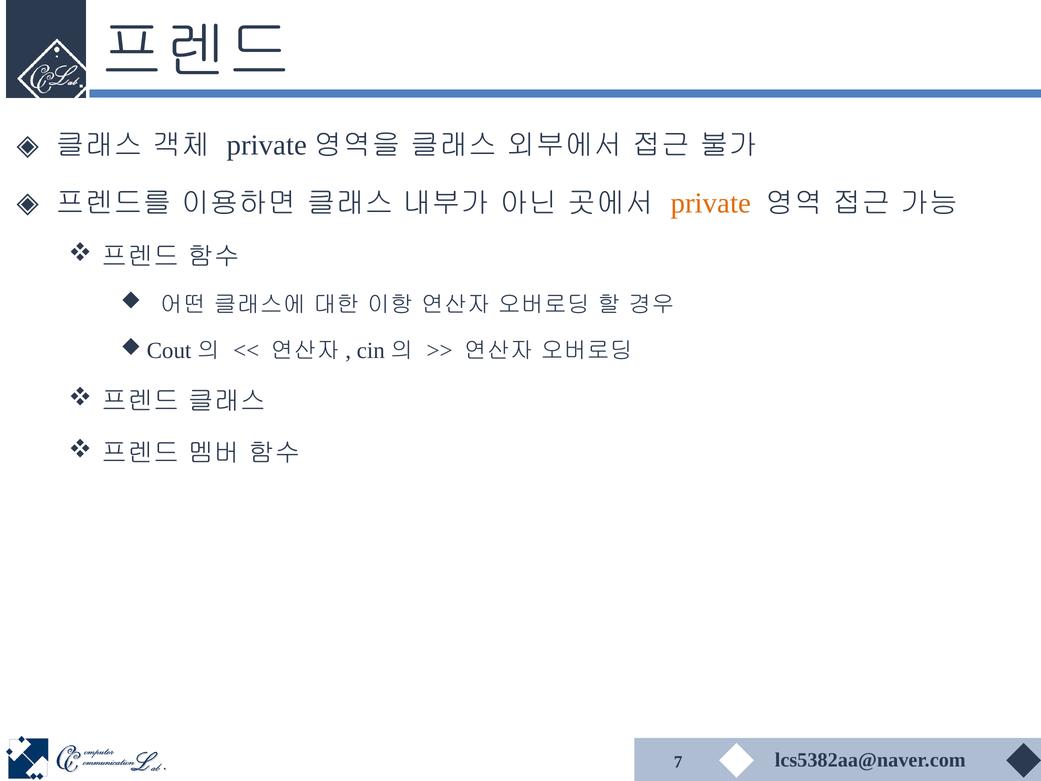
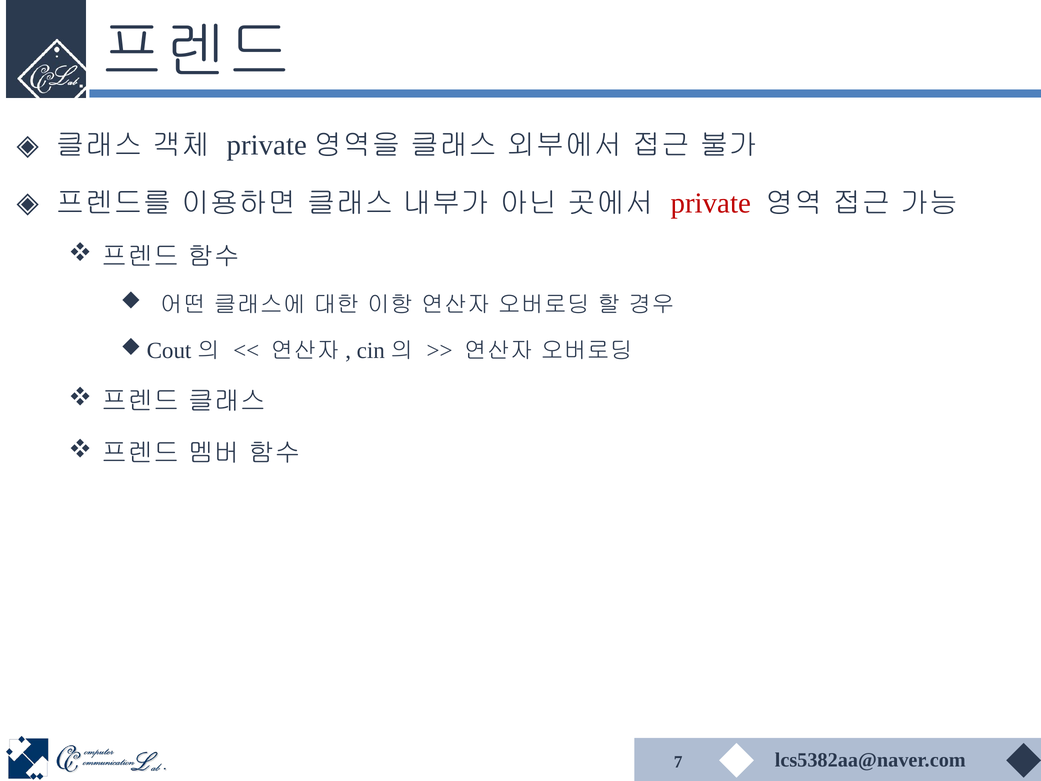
private colour: orange -> red
